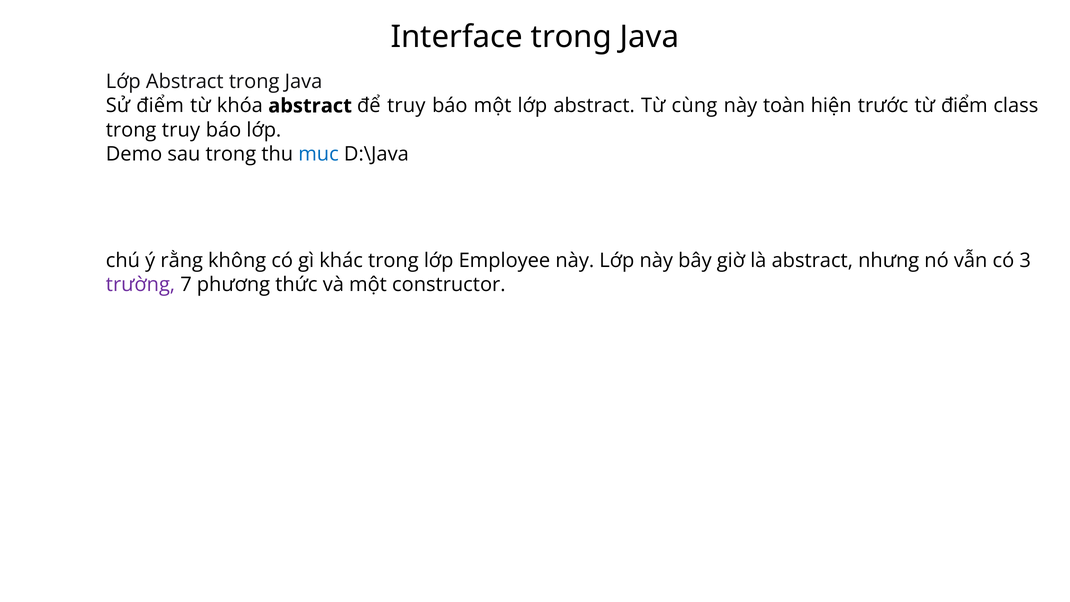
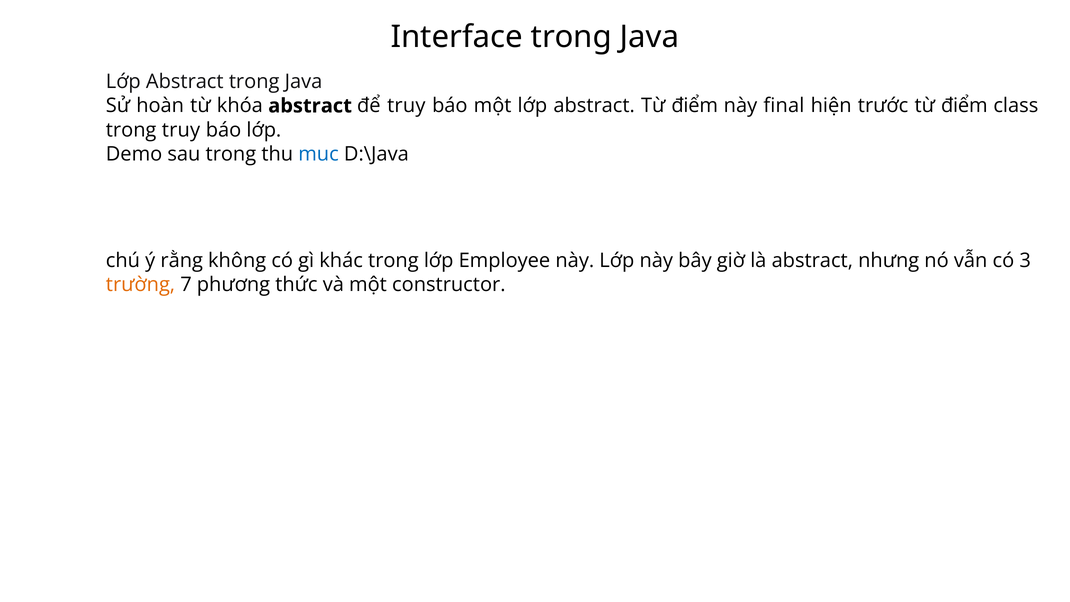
Sử điểm: điểm -> hoàn
abstract Từ cùng: cùng -> điểm
toàn: toàn -> final
trường colour: purple -> orange
